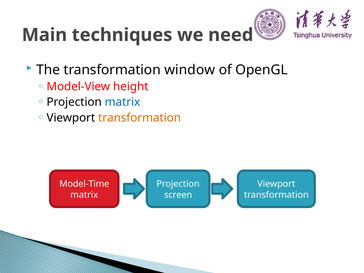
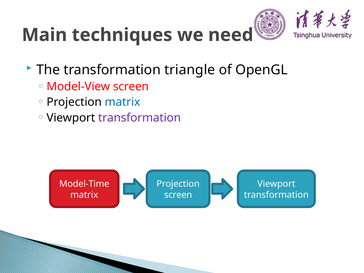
window: window -> triangle
Model-View height: height -> screen
transformation at (140, 118) colour: orange -> purple
